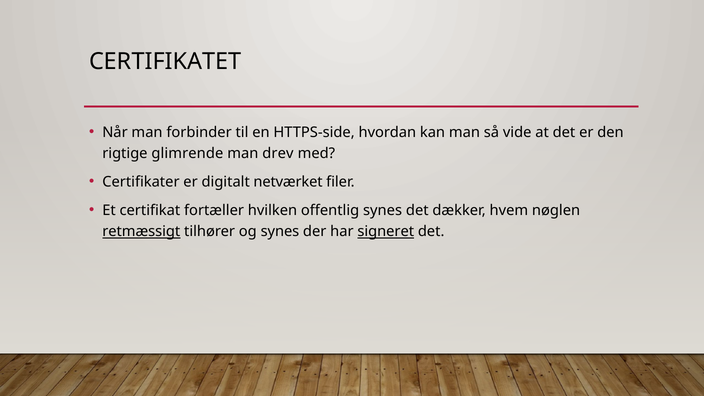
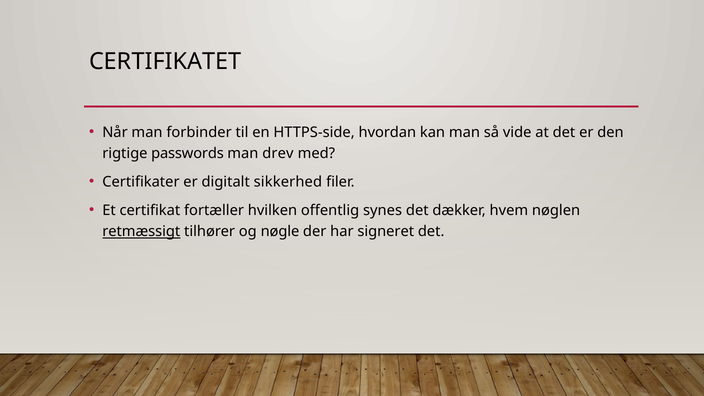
glimrende: glimrende -> passwords
netværket: netværket -> sikkerhed
og synes: synes -> nøgle
signeret underline: present -> none
